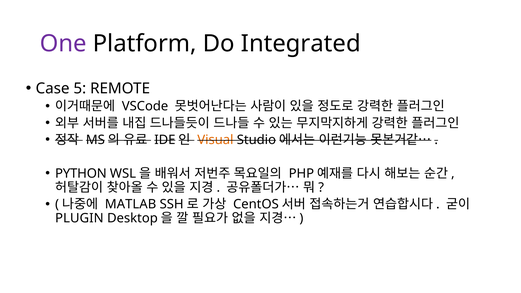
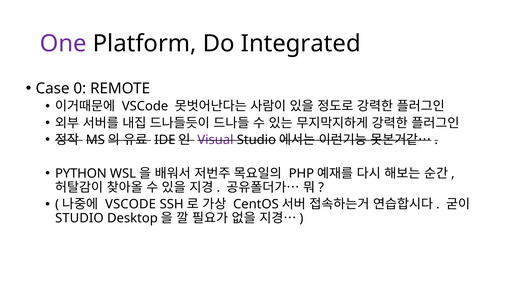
5: 5 -> 0
Visual colour: orange -> purple
MATLAB at (131, 204): MATLAB -> VSCODE
PLUGIN at (79, 218): PLUGIN -> STUDIO
